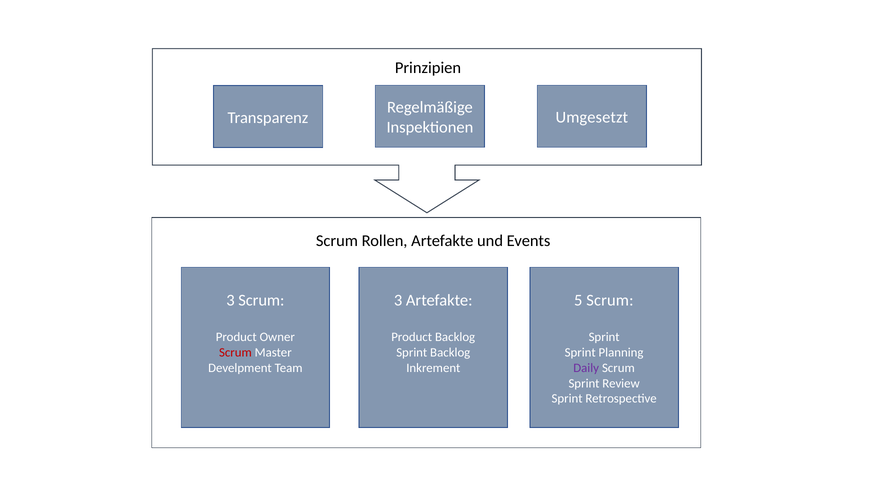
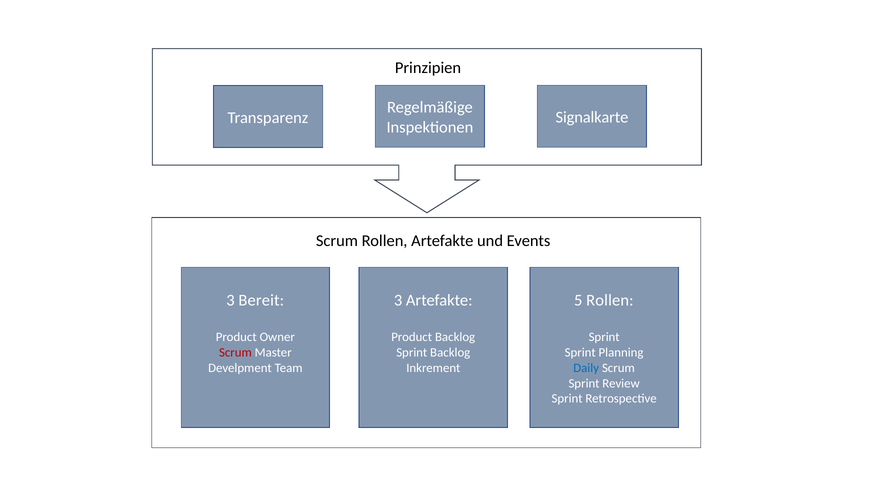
Umgesetzt: Umgesetzt -> Signalkarte
3 Scrum: Scrum -> Bereit
5 Scrum: Scrum -> Rollen
Daily colour: purple -> blue
